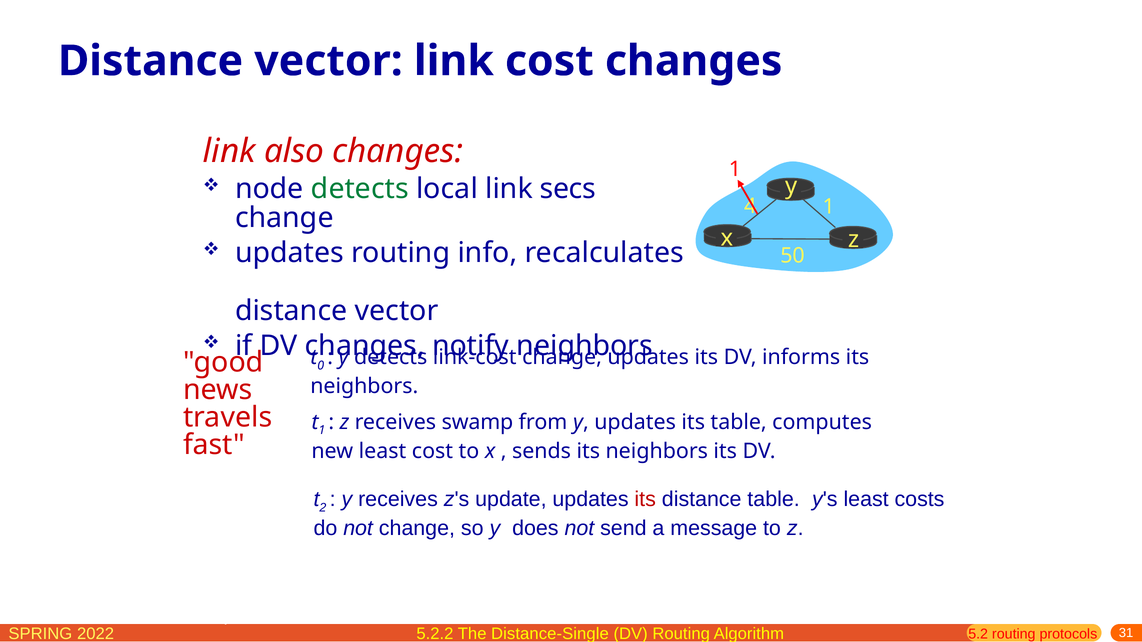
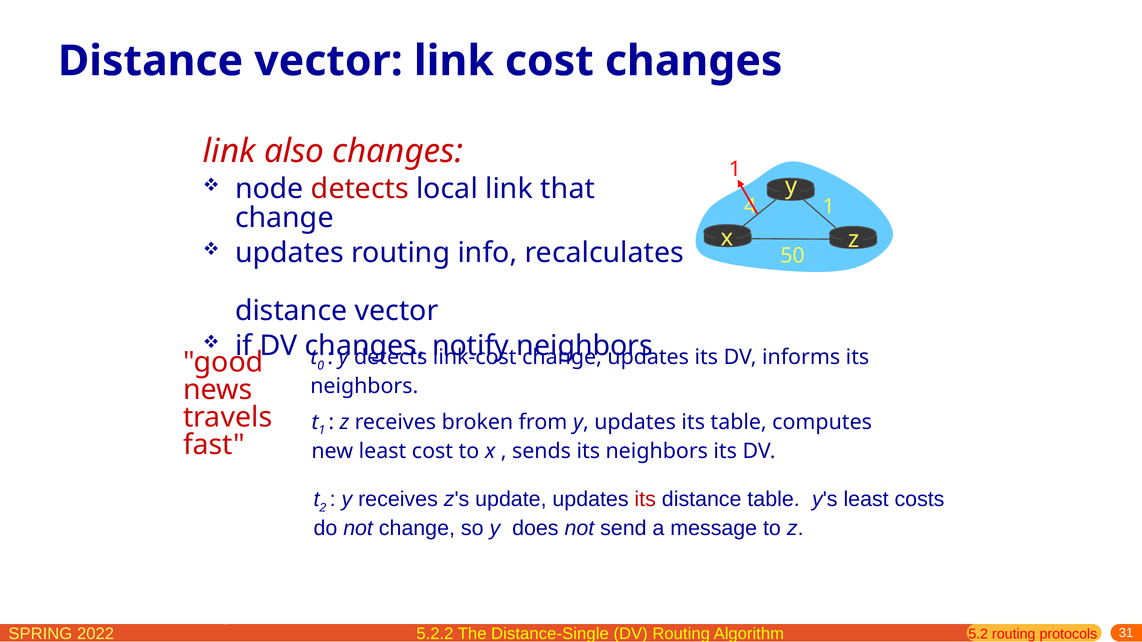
detects at (360, 189) colour: green -> red
secs: secs -> that
swamp: swamp -> broken
